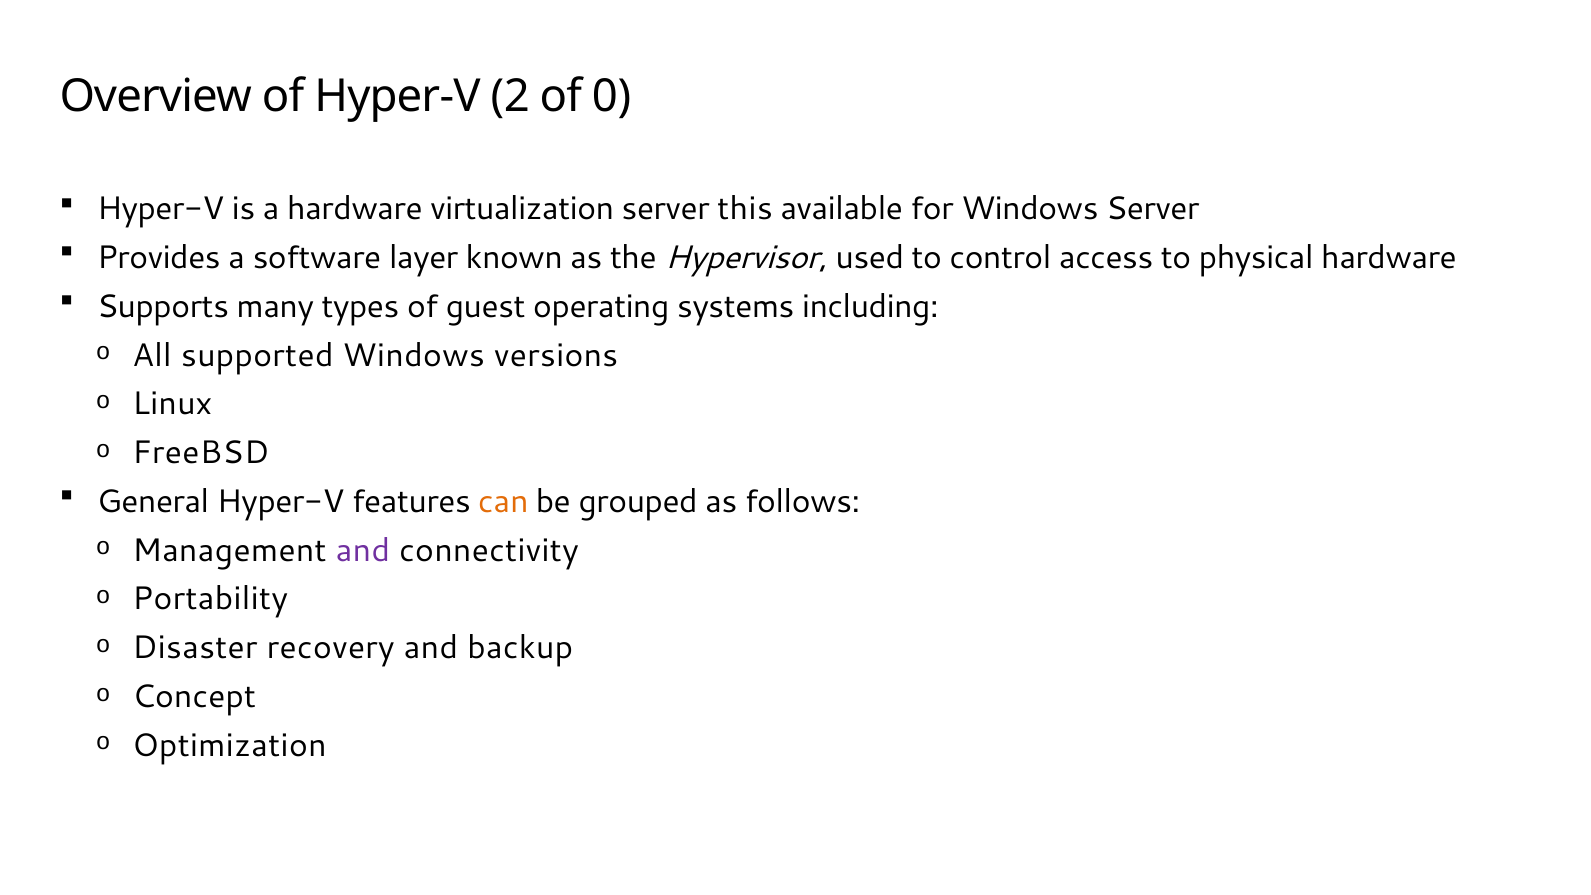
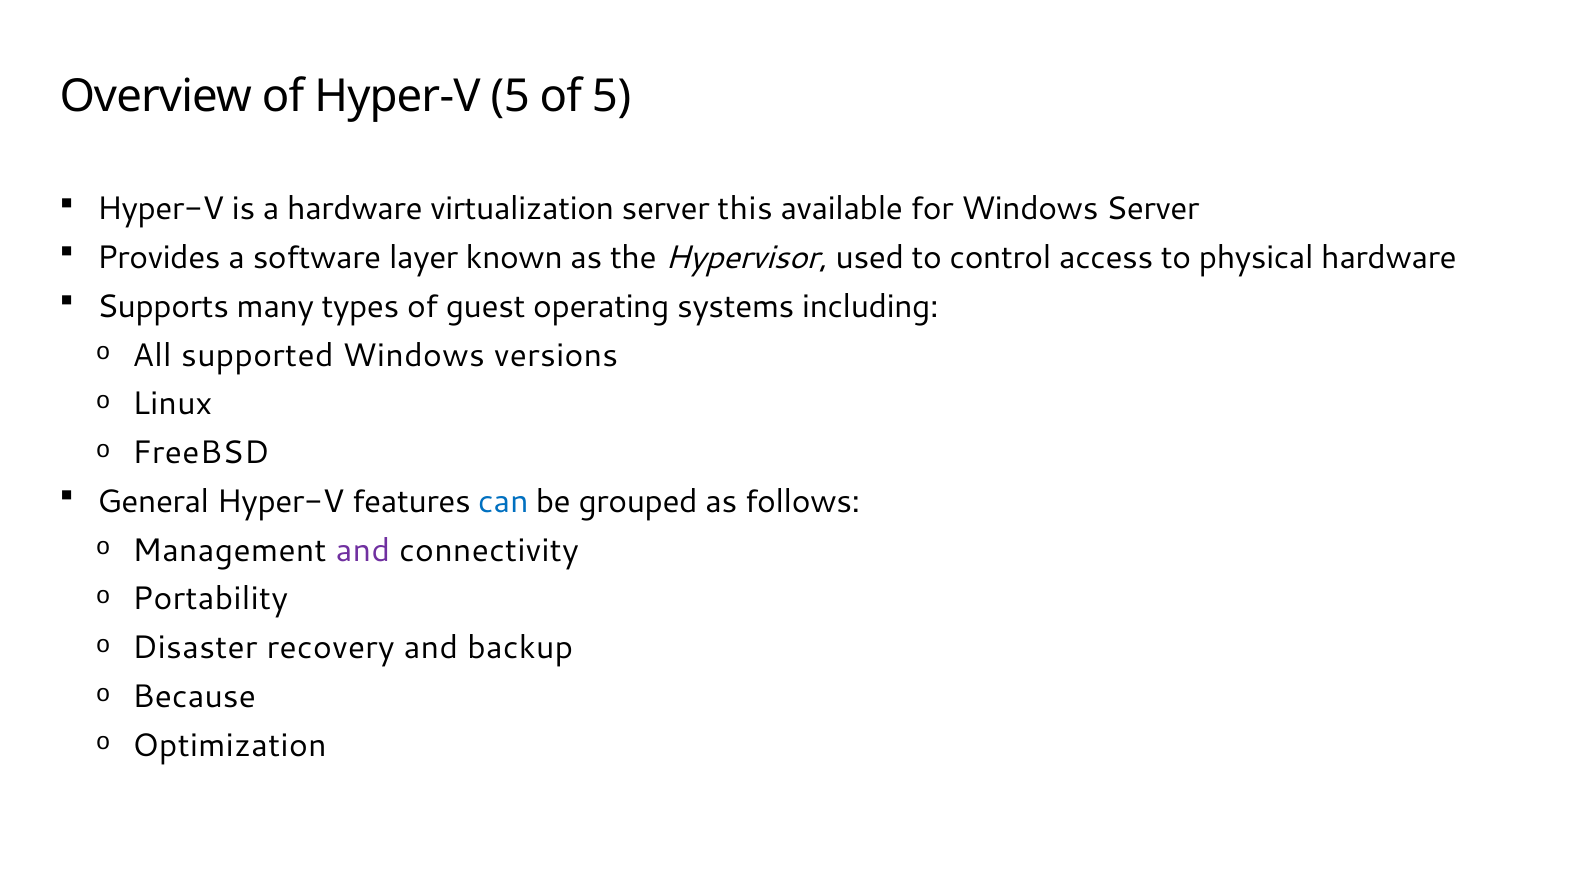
Hyper-V 2: 2 -> 5
of 0: 0 -> 5
can colour: orange -> blue
Concept: Concept -> Because
